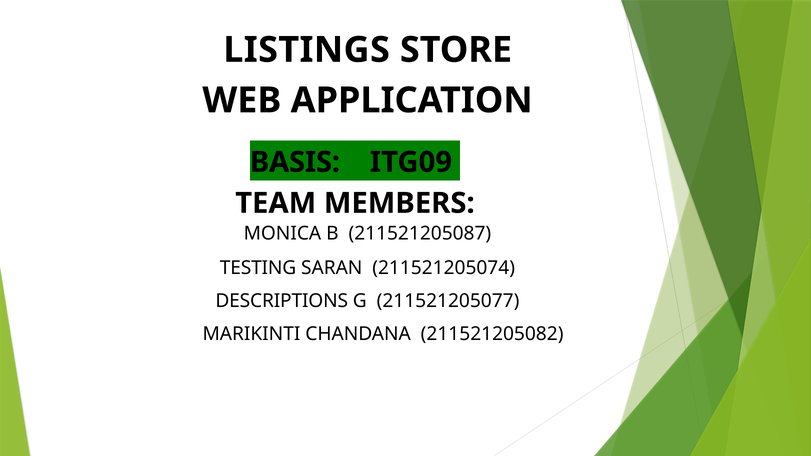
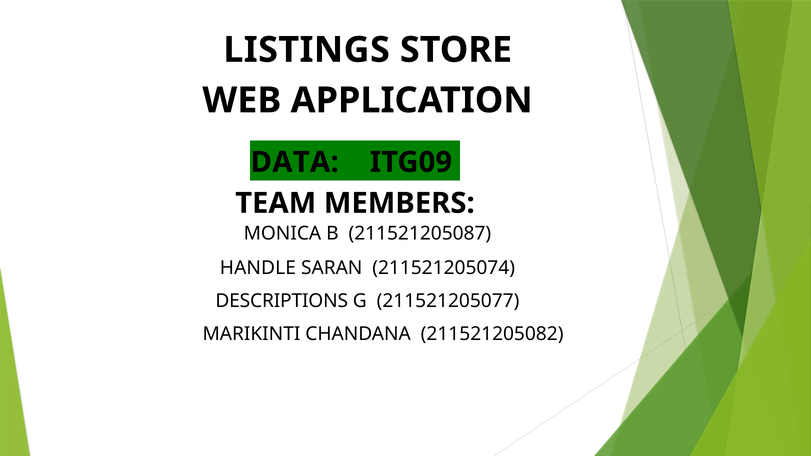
BASIS: BASIS -> DATA
TESTING: TESTING -> HANDLE
